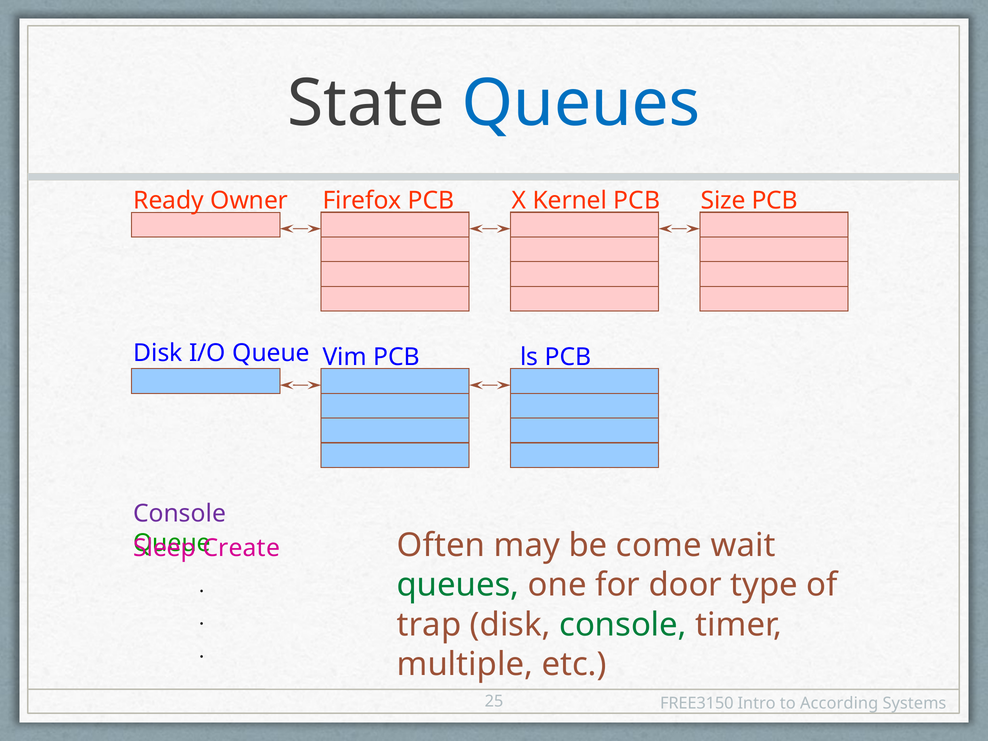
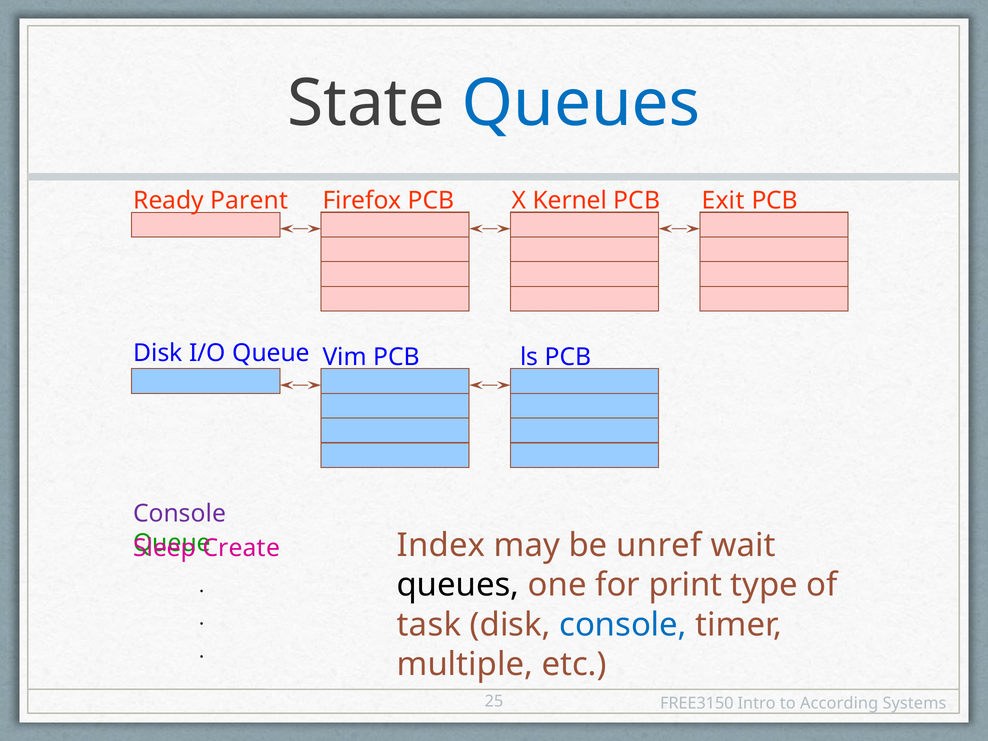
Owner: Owner -> Parent
Size: Size -> Exit
Often: Often -> Index
come: come -> unref
queues at (458, 585) colour: green -> black
door: door -> print
trap: trap -> task
console at (623, 625) colour: green -> blue
